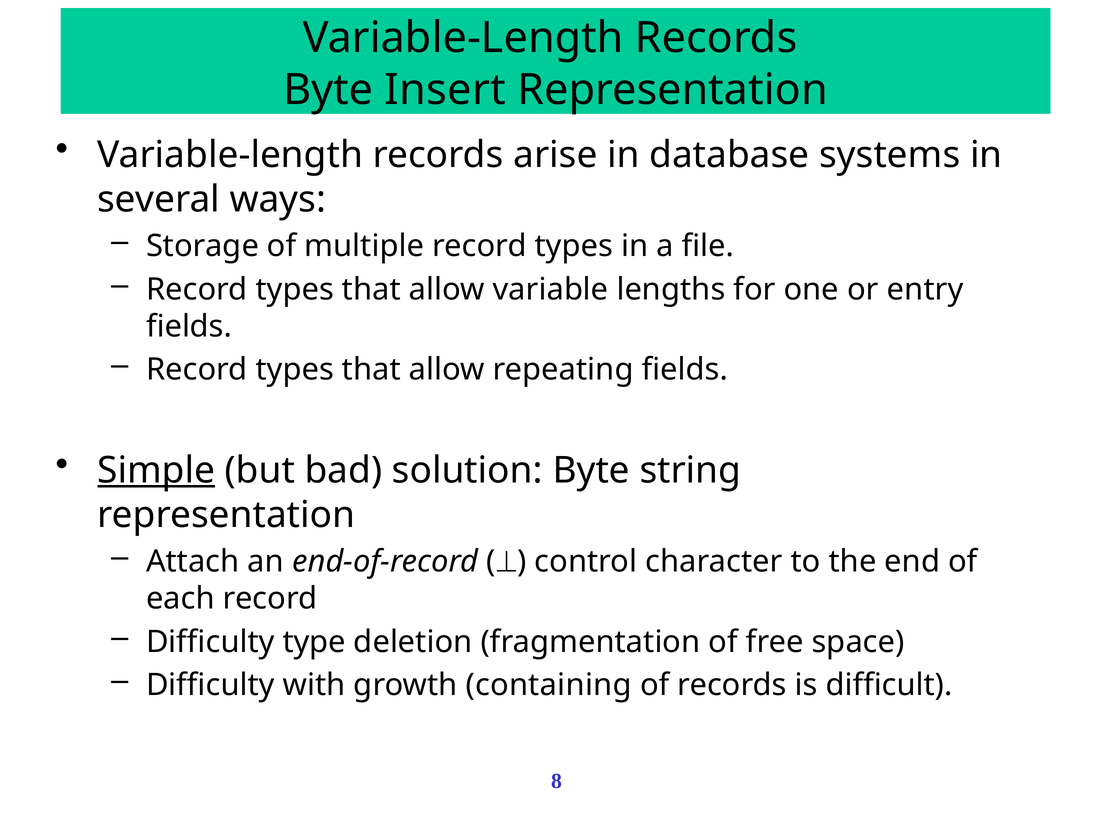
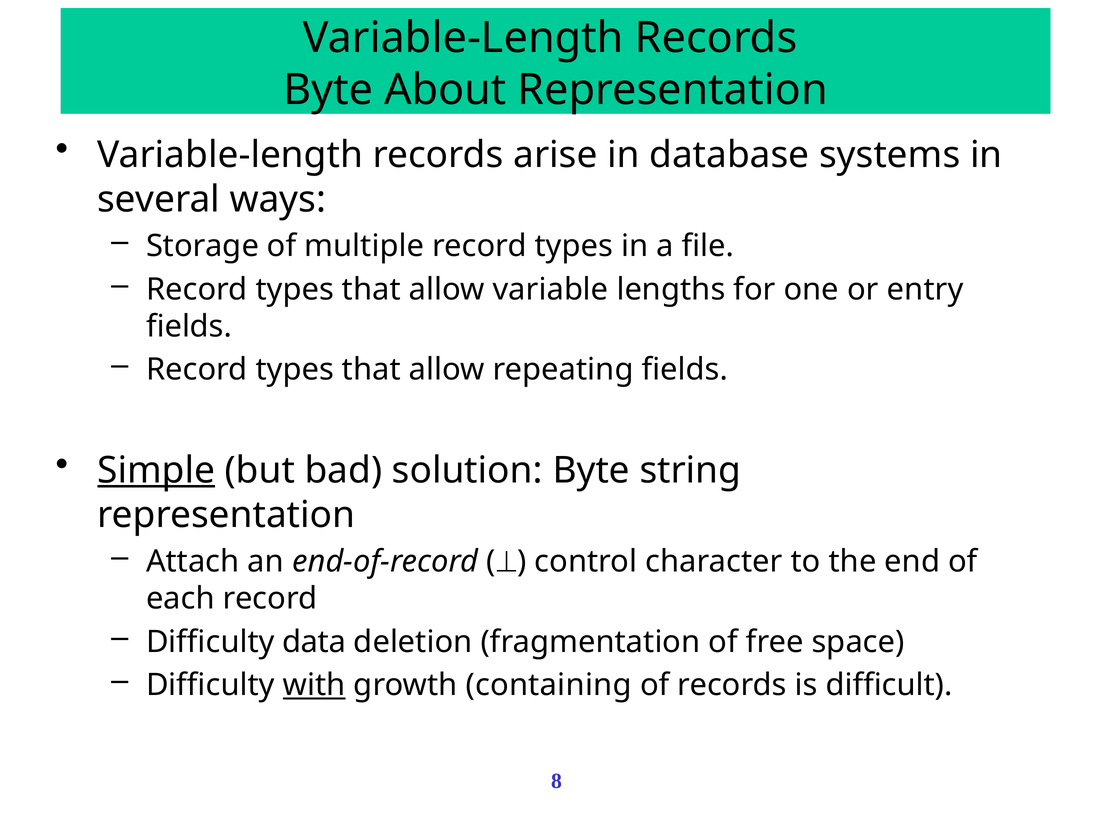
Insert: Insert -> About
type: type -> data
with underline: none -> present
